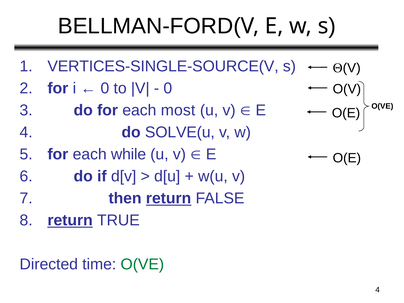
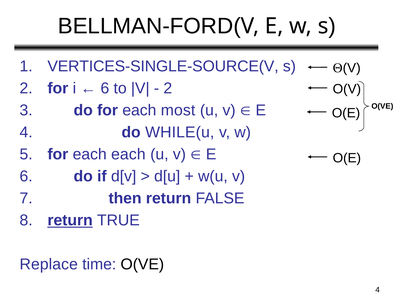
0 at (105, 88): 0 -> 6
0 at (168, 88): 0 -> 2
SOLVE(u: SOLVE(u -> WHILE(u
each while: while -> each
return at (169, 198) underline: present -> none
Directed: Directed -> Replace
O(VE at (142, 264) colour: green -> black
